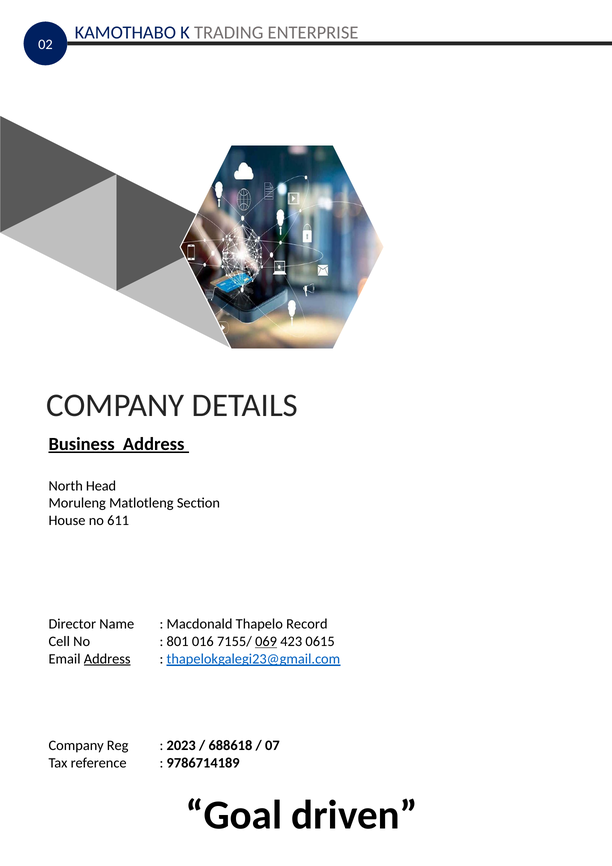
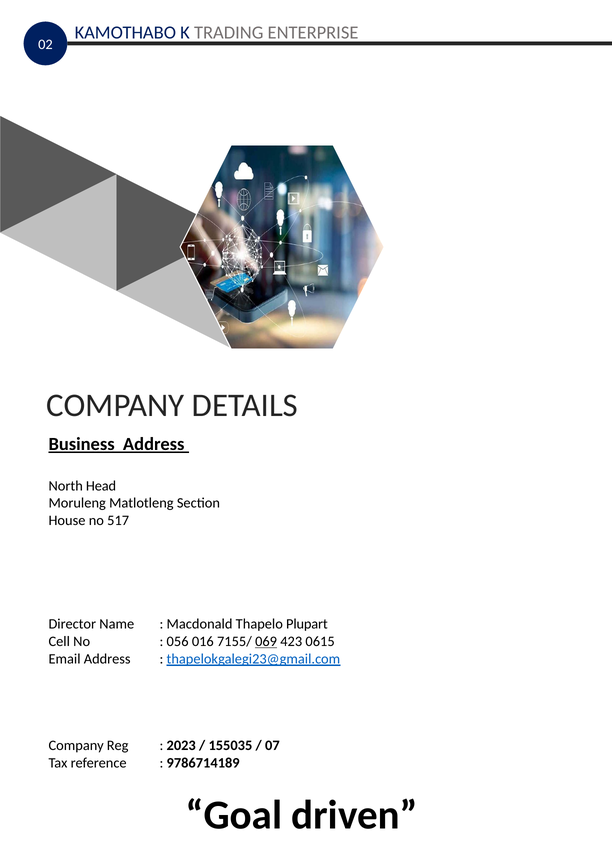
611: 611 -> 517
Record: Record -> Plupart
801: 801 -> 056
Address at (107, 658) underline: present -> none
688618: 688618 -> 155035
